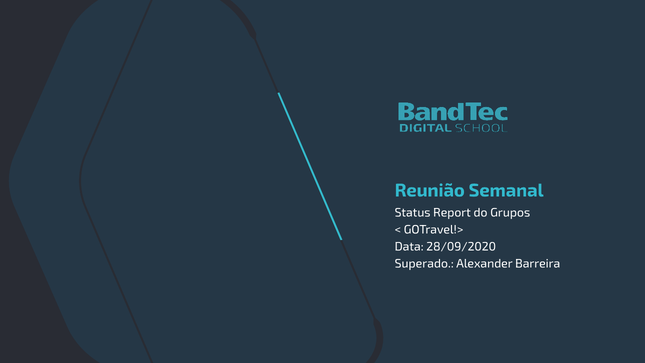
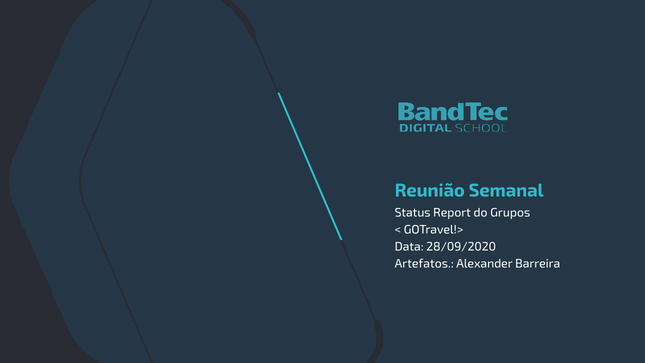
Superado: Superado -> Artefatos
